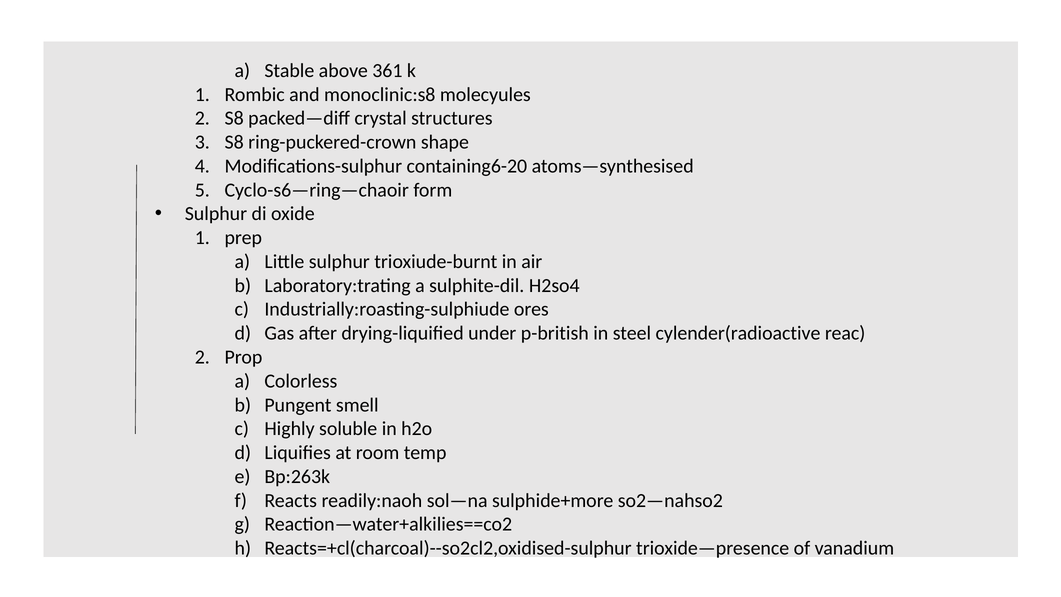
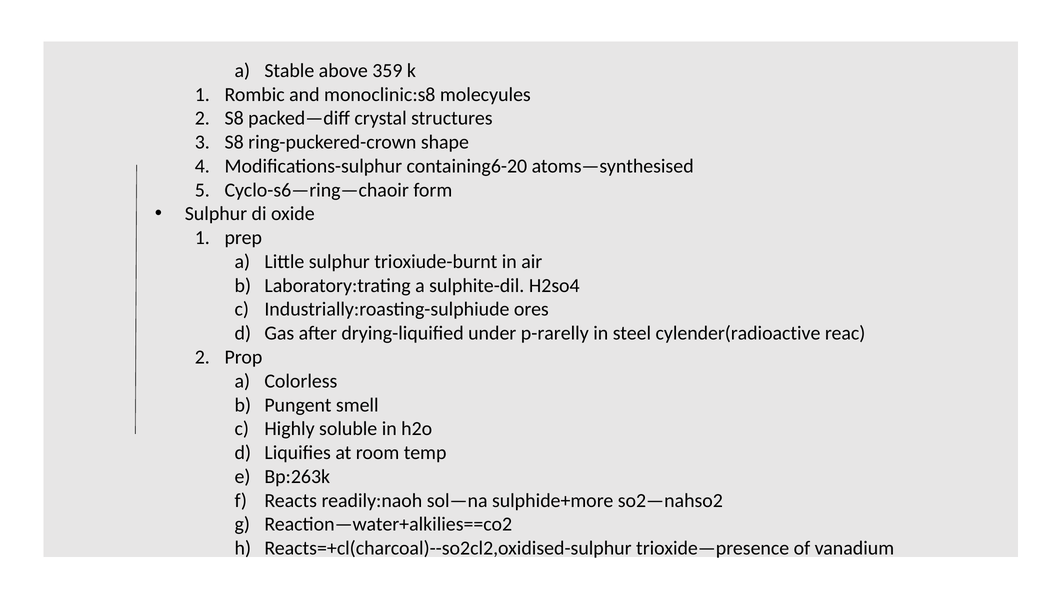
361: 361 -> 359
p-british: p-british -> p-rarelly
